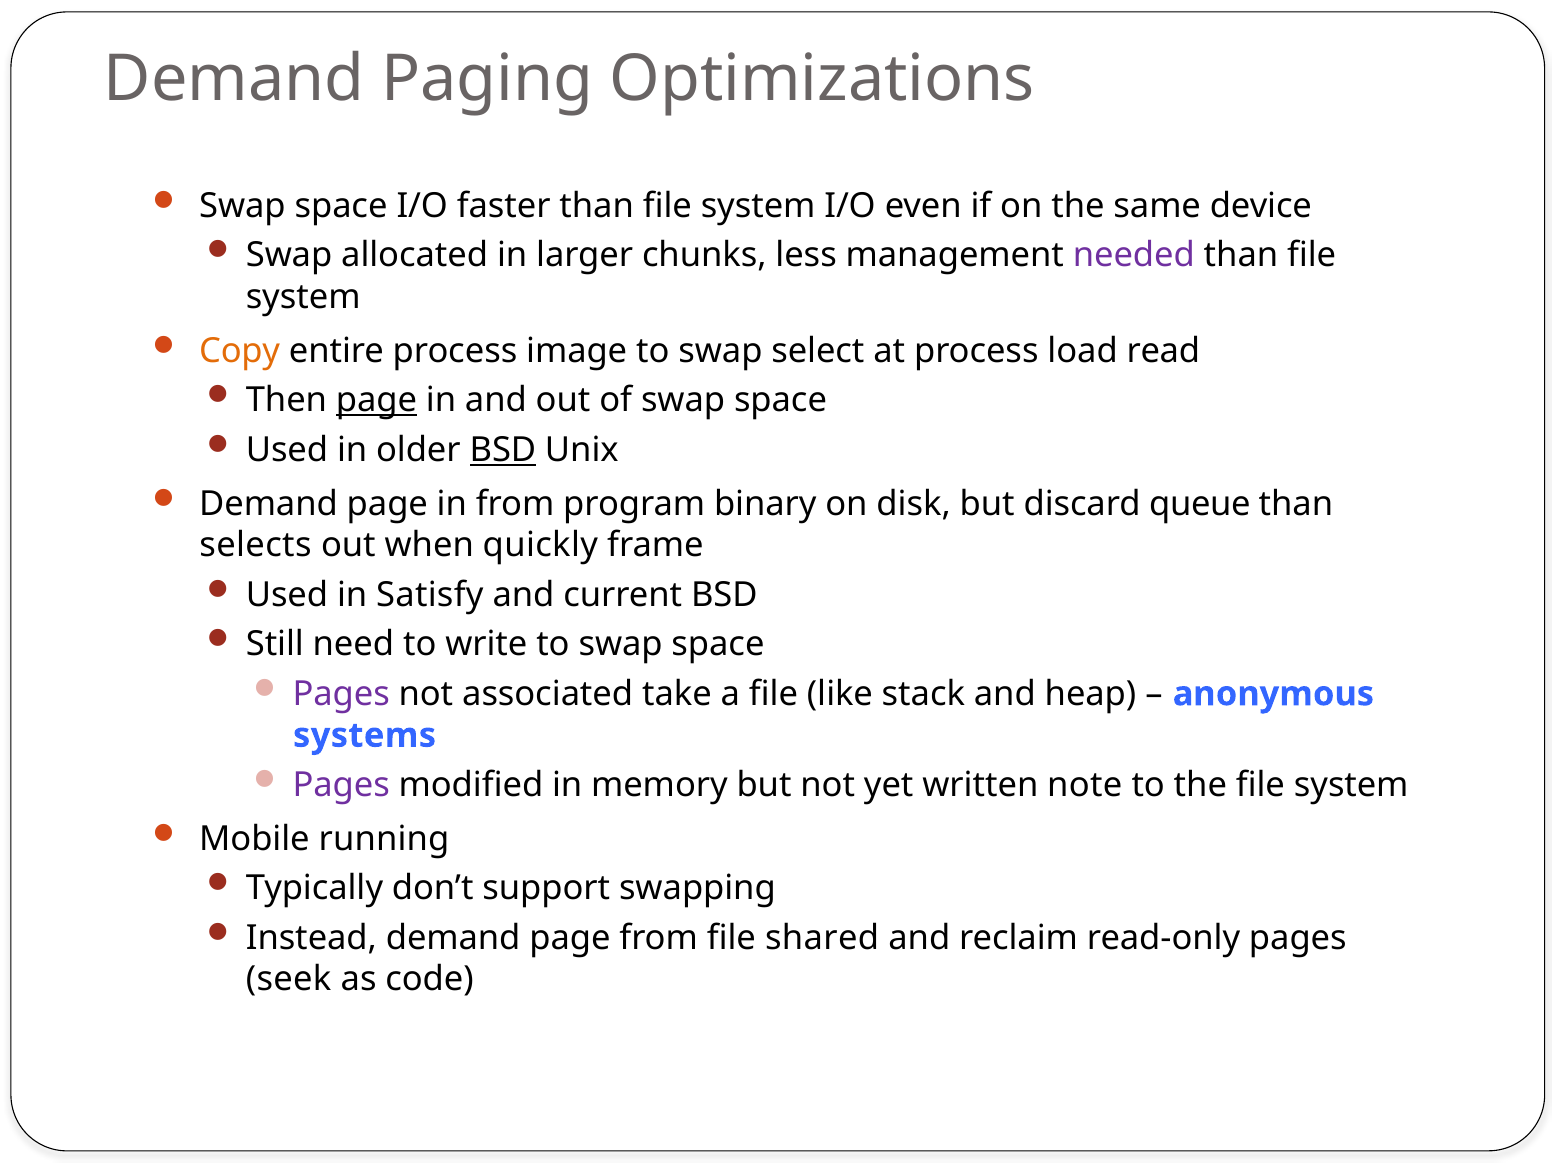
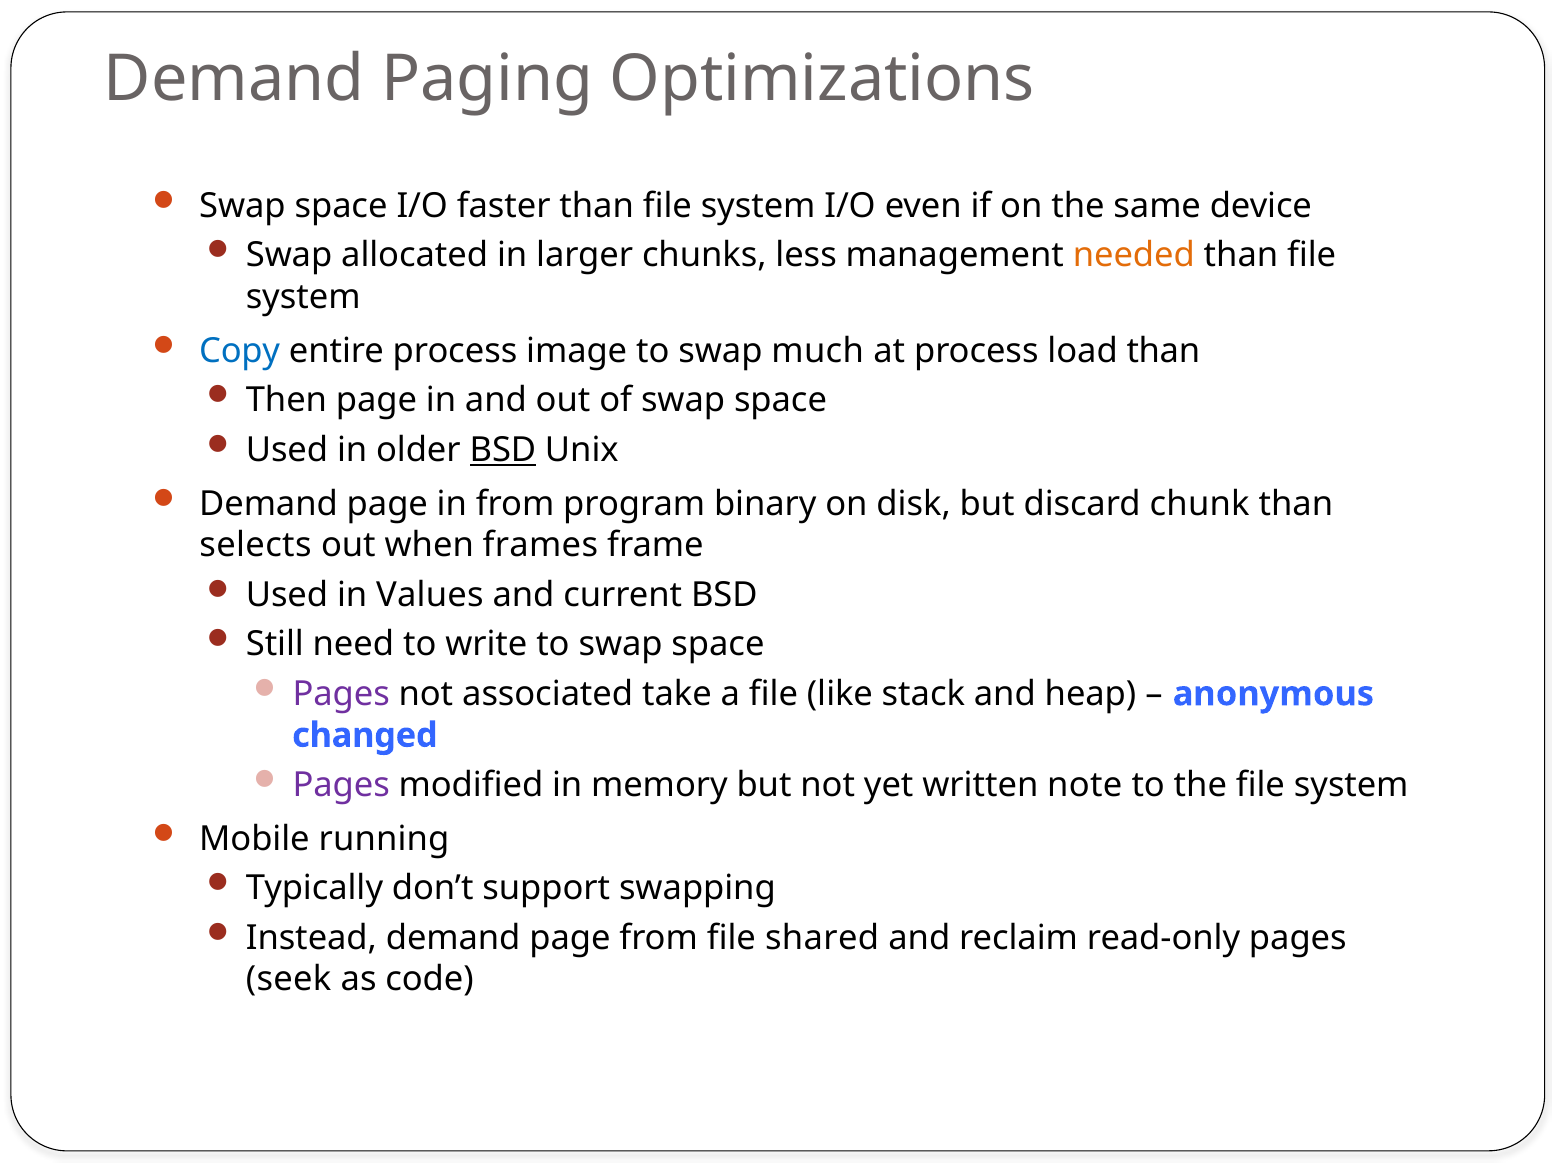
needed colour: purple -> orange
Copy colour: orange -> blue
select: select -> much
load read: read -> than
page at (376, 400) underline: present -> none
queue: queue -> chunk
quickly: quickly -> frames
Satisfy: Satisfy -> Values
systems: systems -> changed
